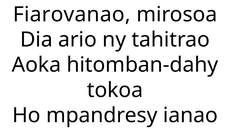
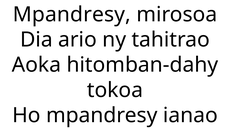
Fiarovanao at (72, 14): Fiarovanao -> Mpandresy
